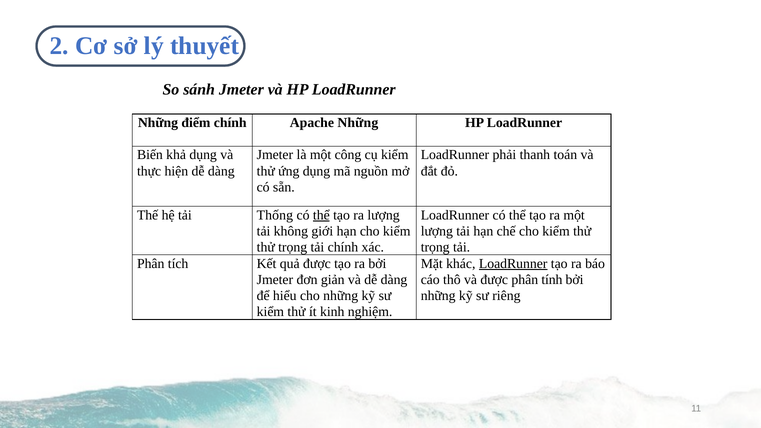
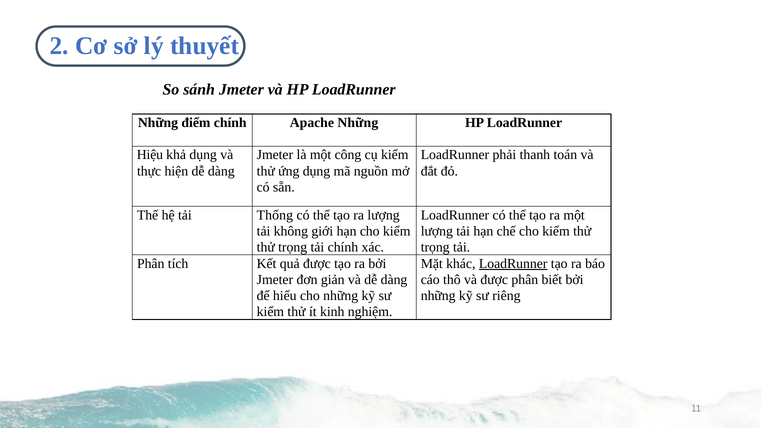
Biến: Biến -> Hiệu
thể at (321, 215) underline: present -> none
tính: tính -> biết
